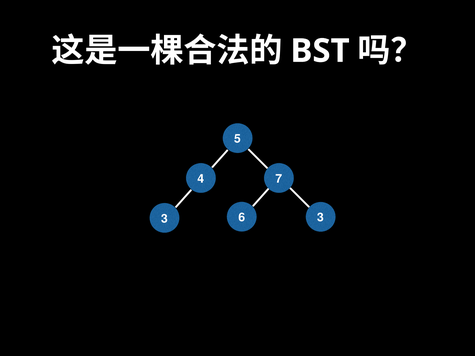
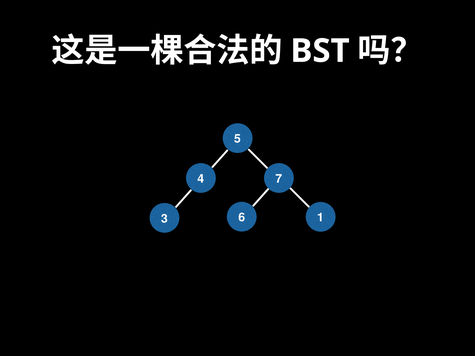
3 at (321, 218): 3 -> 1
